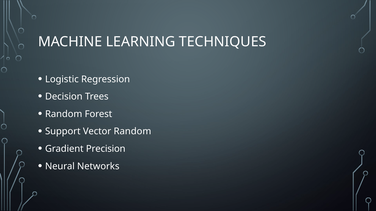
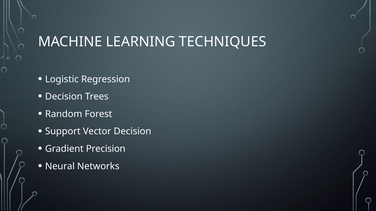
Vector Random: Random -> Decision
